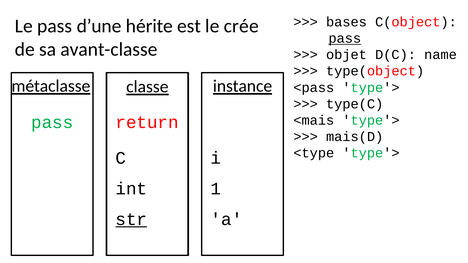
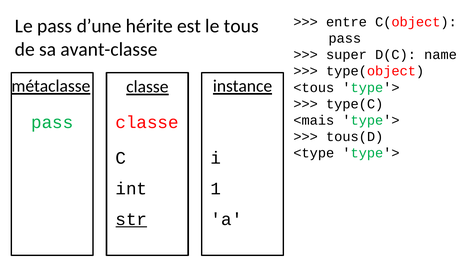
bases: bases -> entre
crée: crée -> tous
pass at (345, 38) underline: present -> none
objet: objet -> super
<pass: <pass -> <tous
return at (147, 123): return -> classe
mais(D: mais(D -> tous(D
